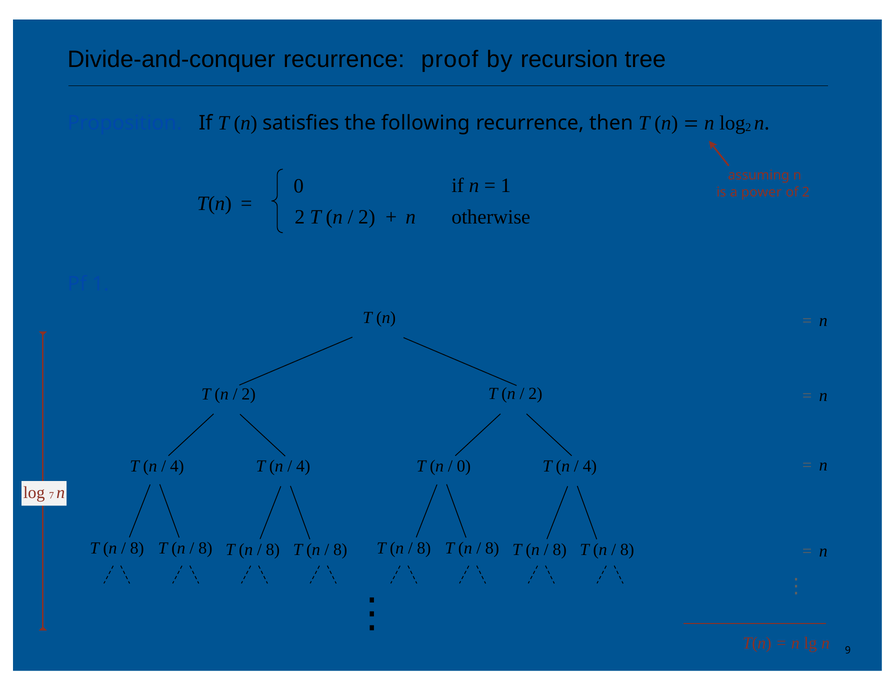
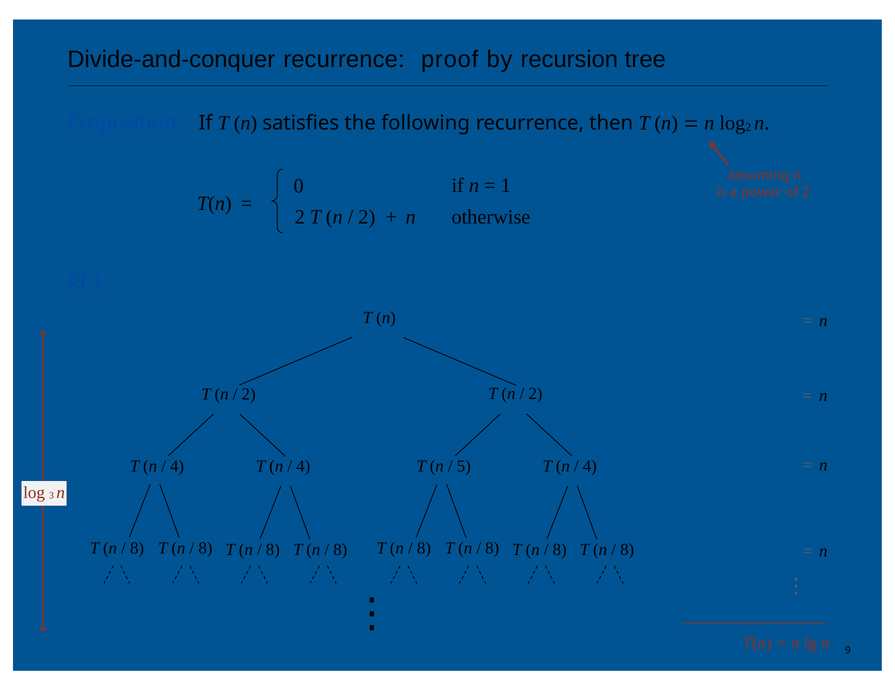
0 at (464, 466): 0 -> 5
7: 7 -> 3
